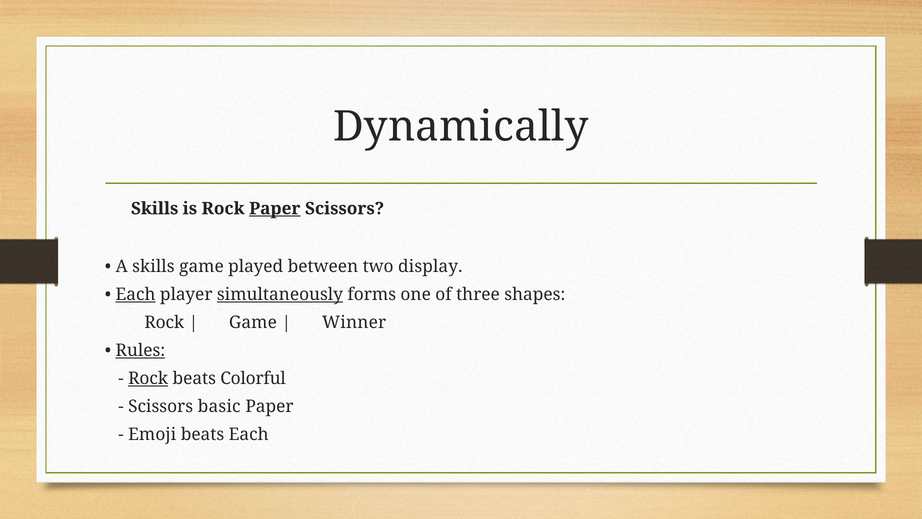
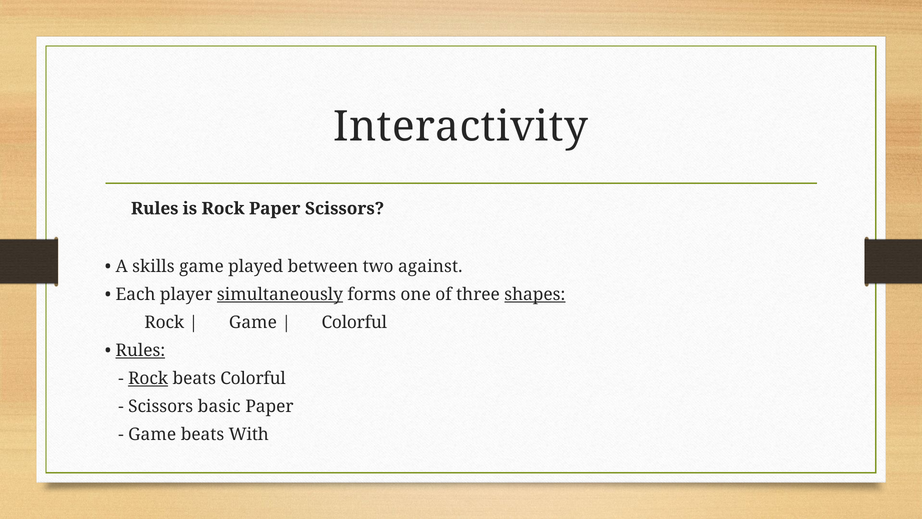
Dynamically: Dynamically -> Interactivity
Skills at (155, 208): Skills -> Rules
Paper at (275, 208) underline: present -> none
display: display -> against
Each at (136, 294) underline: present -> none
shapes underline: none -> present
Winner at (354, 322): Winner -> Colorful
Emoji at (152, 434): Emoji -> Game
beats Each: Each -> With
